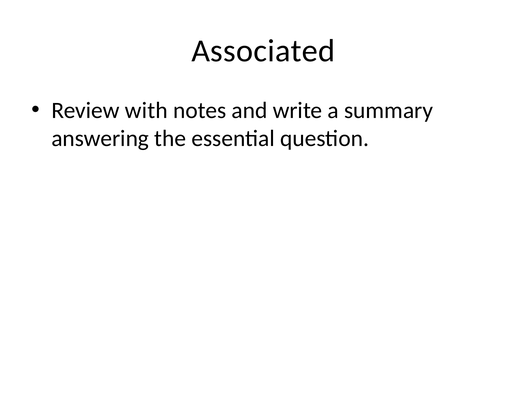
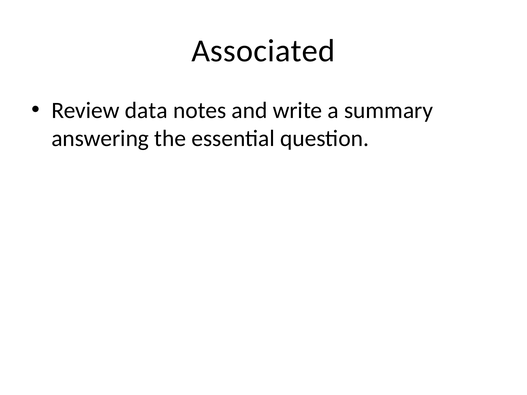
with: with -> data
